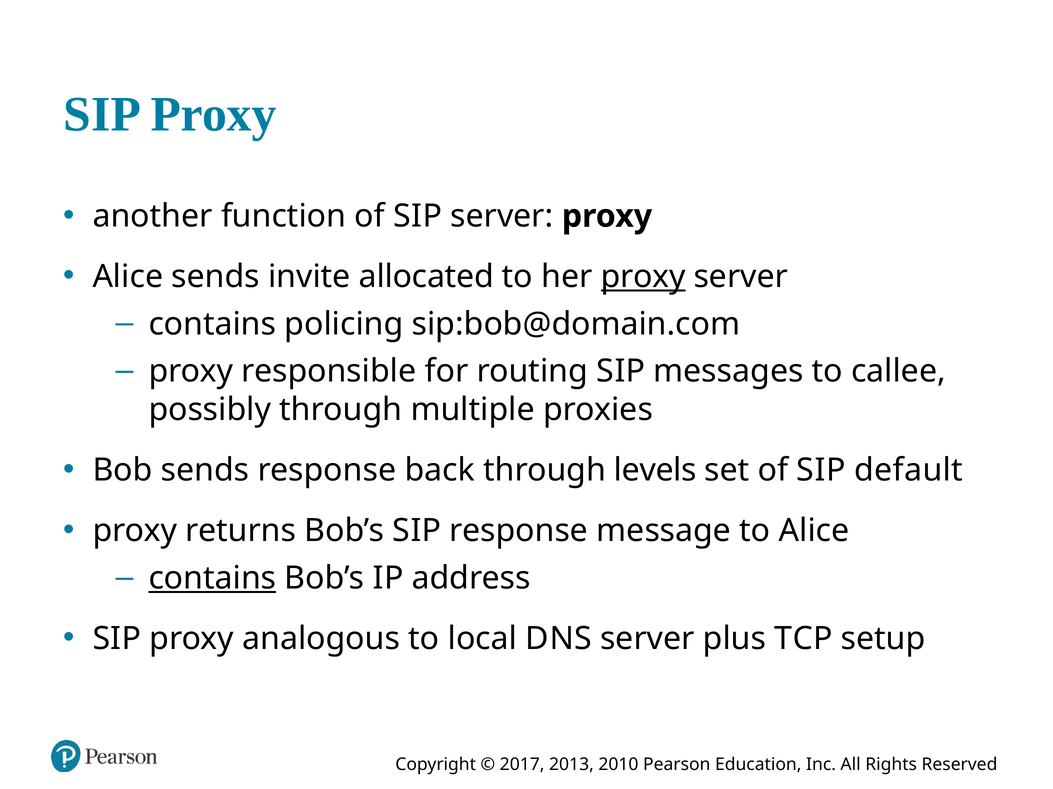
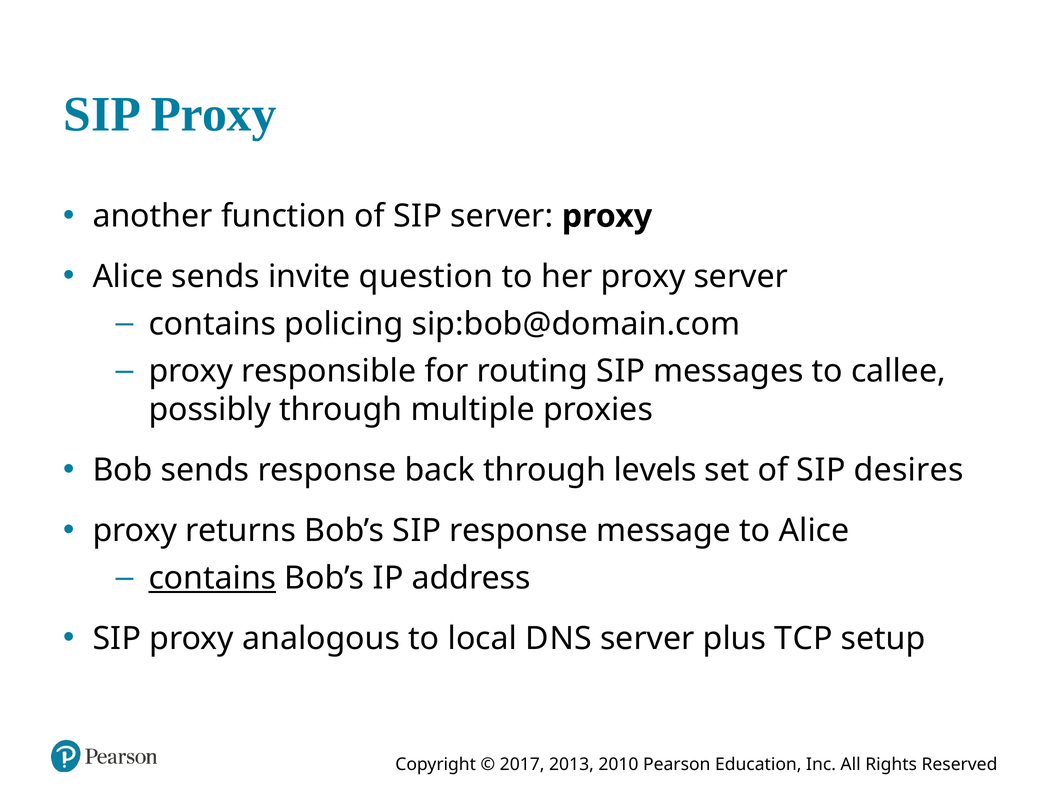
allocated: allocated -> question
proxy at (643, 277) underline: present -> none
default: default -> desires
